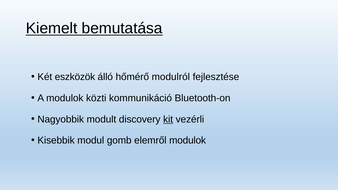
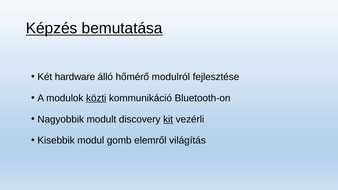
Kiemelt: Kiemelt -> Képzés
eszközök: eszközök -> hardware
közti underline: none -> present
elemről modulok: modulok -> világítás
